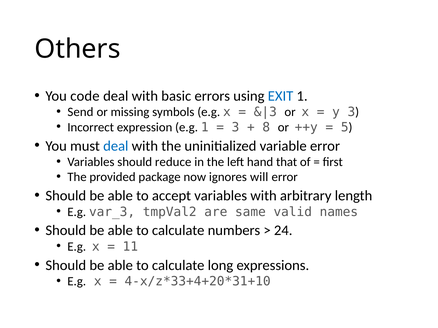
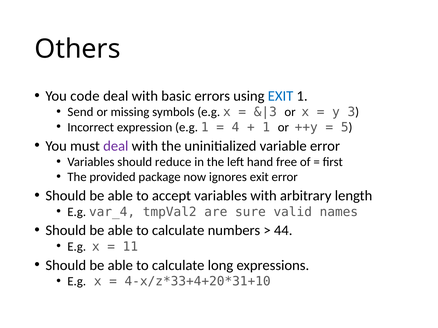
3 at (235, 127): 3 -> 4
8 at (266, 127): 8 -> 1
deal at (116, 146) colour: blue -> purple
that: that -> free
ignores will: will -> exit
var_3: var_3 -> var_4
same: same -> sure
24: 24 -> 44
